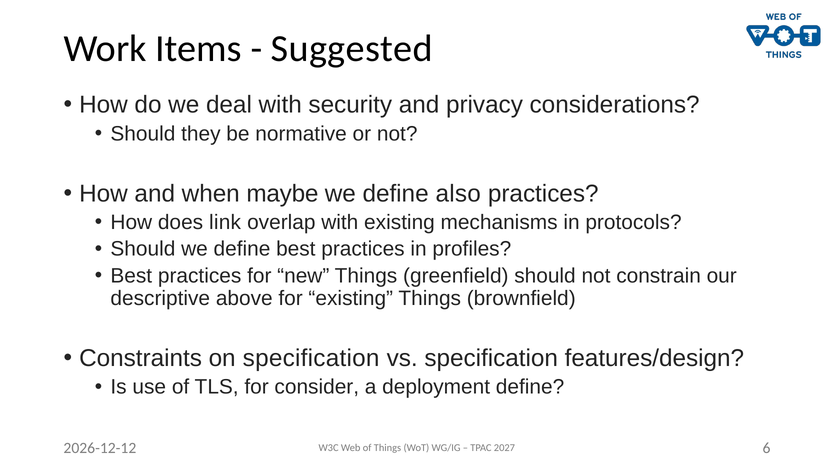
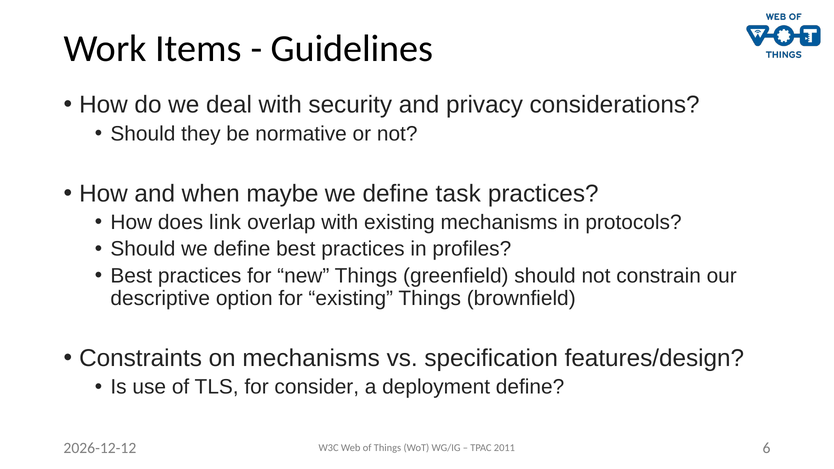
Suggested: Suggested -> Guidelines
also: also -> task
above: above -> option
on specification: specification -> mechanisms
2027: 2027 -> 2011
